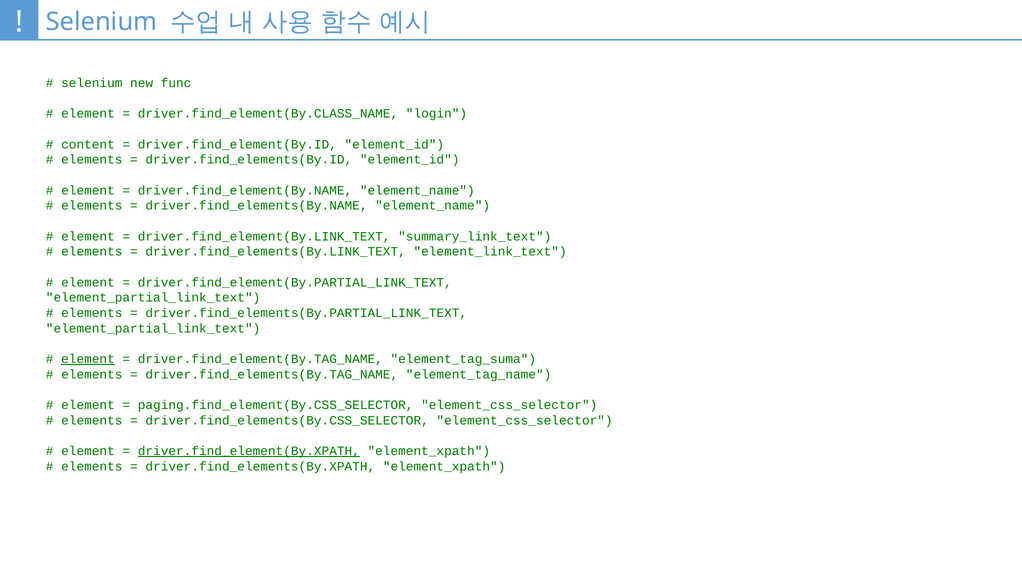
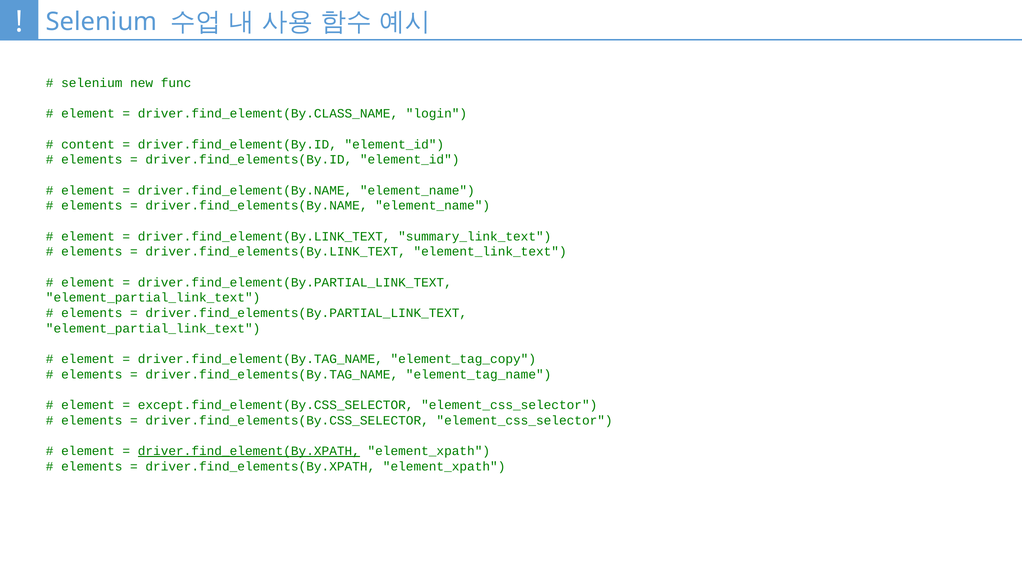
element at (88, 359) underline: present -> none
element_tag_suma: element_tag_suma -> element_tag_copy
paging.find_element(By.CSS_SELECTOR: paging.find_element(By.CSS_SELECTOR -> except.find_element(By.CSS_SELECTOR
